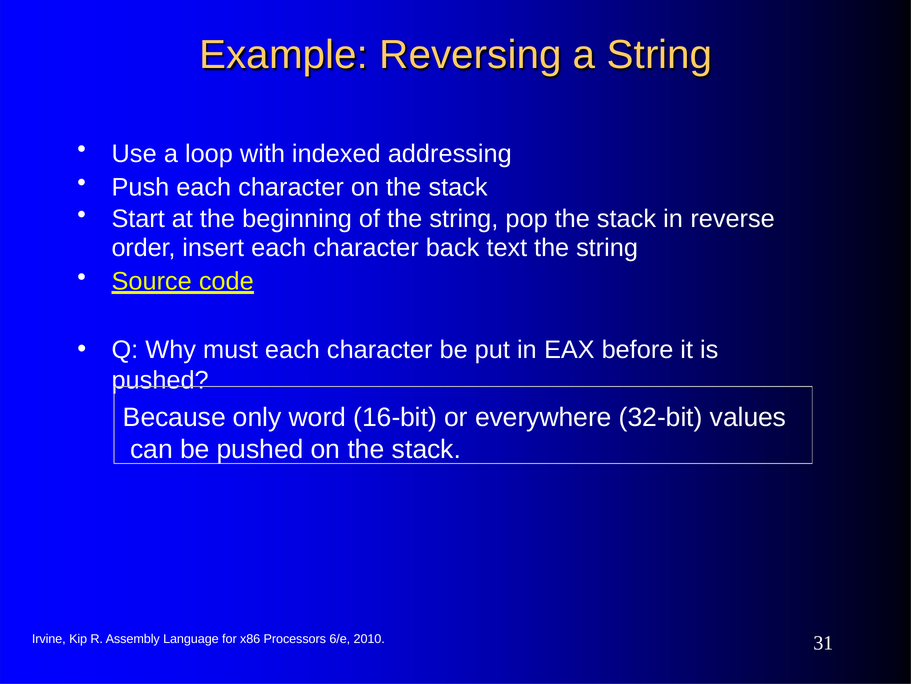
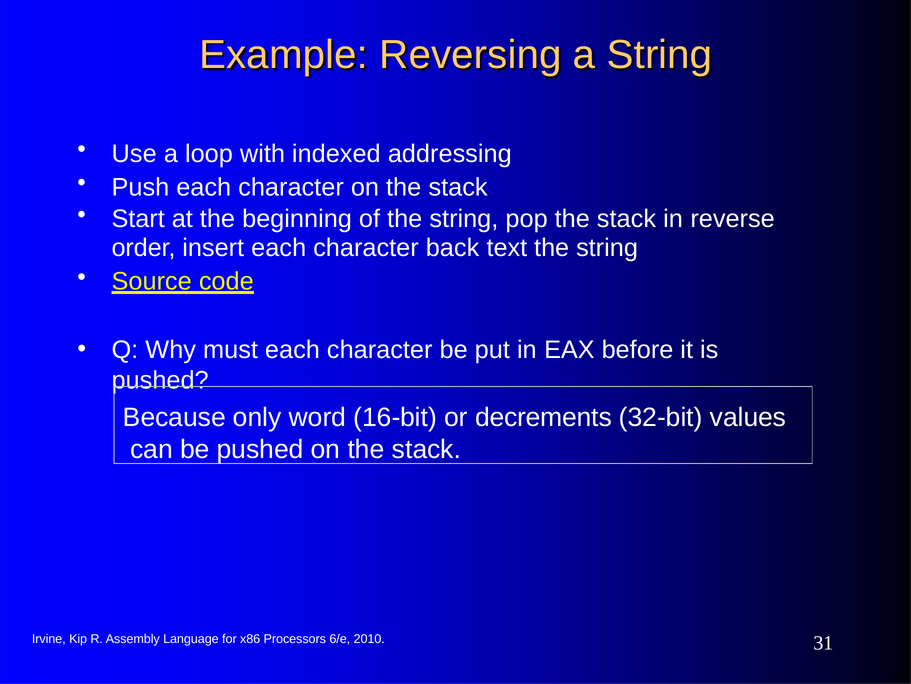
everywhere: everywhere -> decrements
